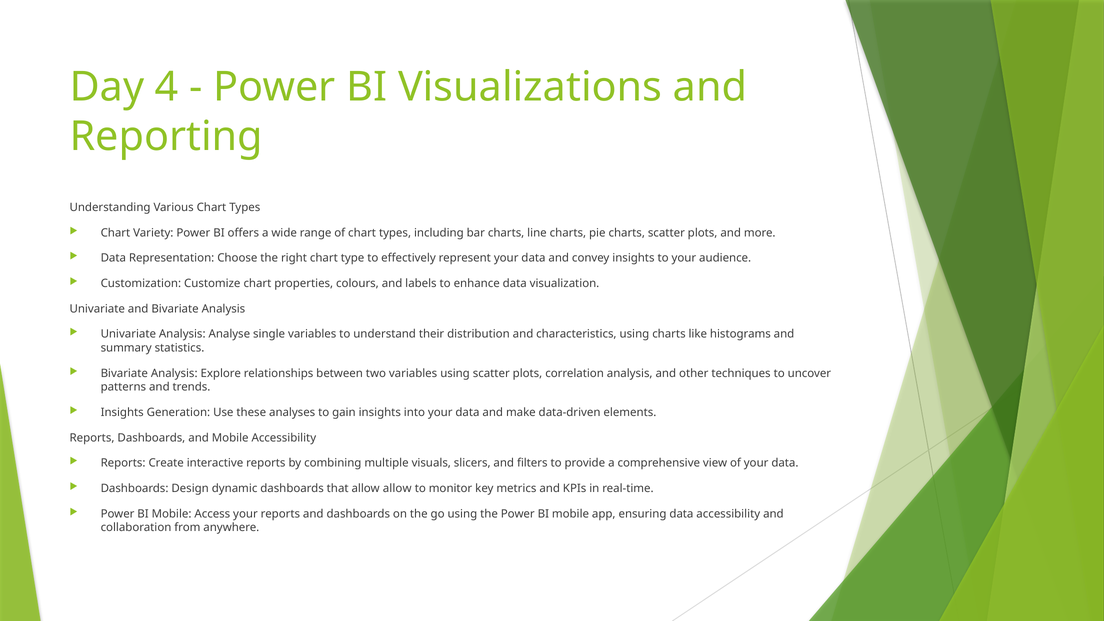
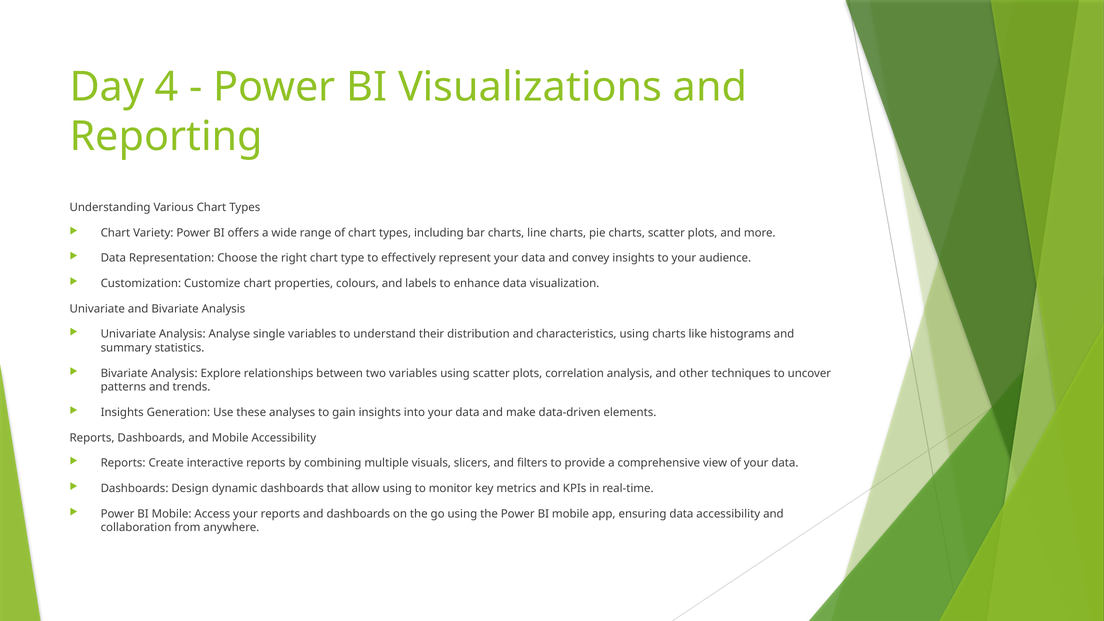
allow allow: allow -> using
